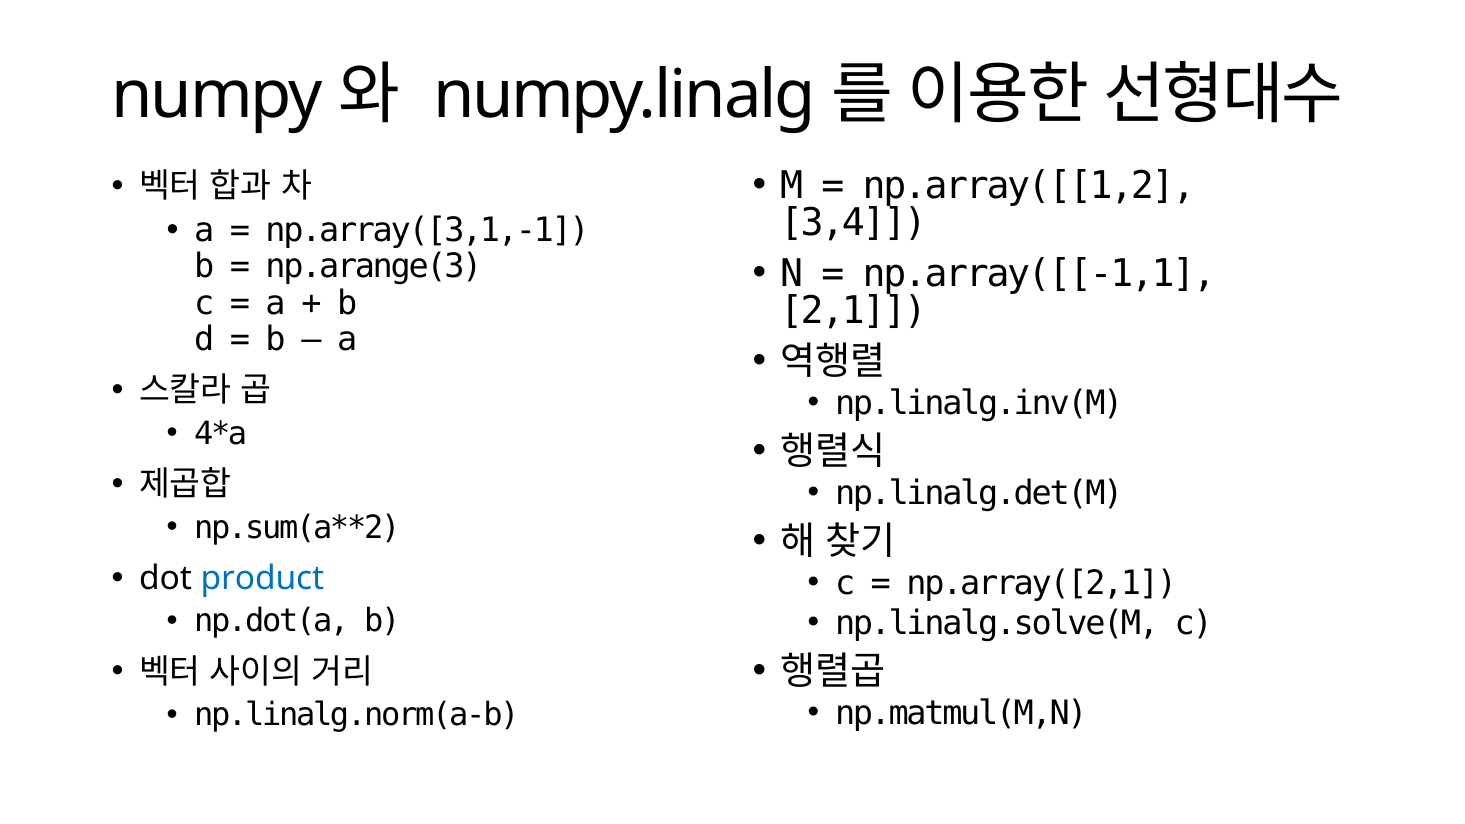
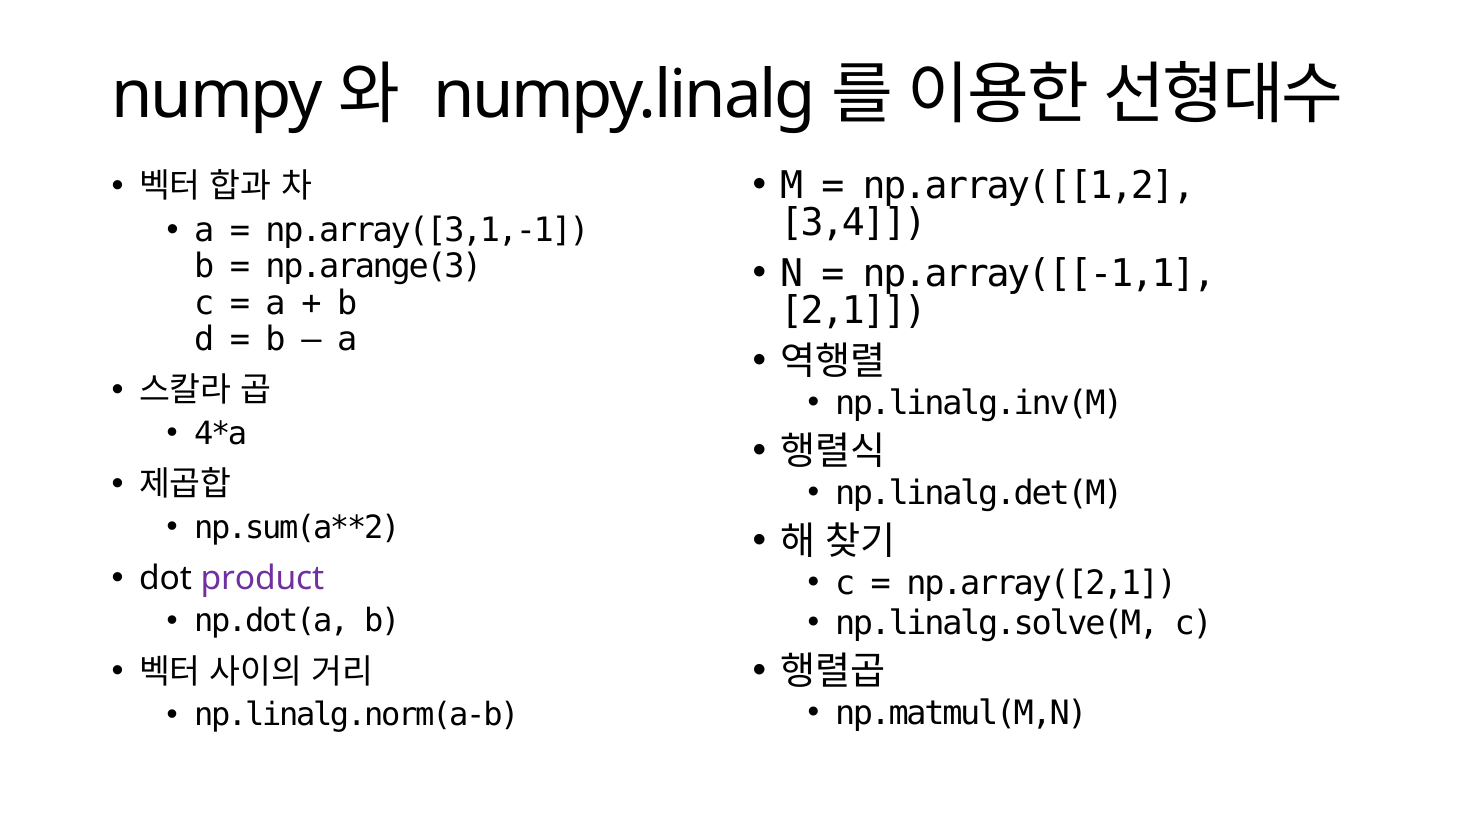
product colour: blue -> purple
